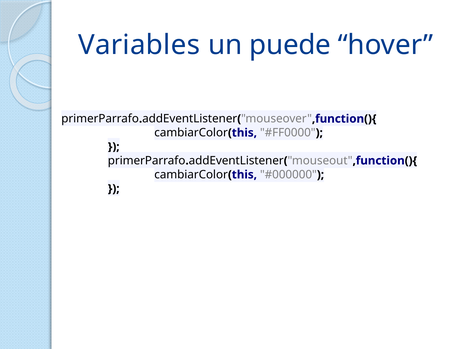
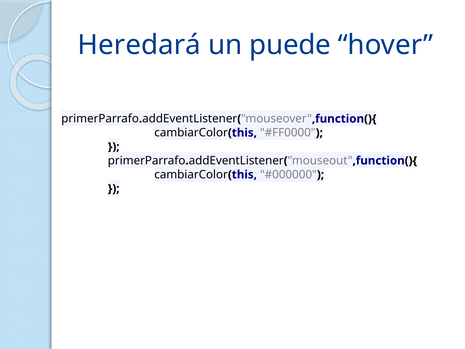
Variables: Variables -> Heredará
